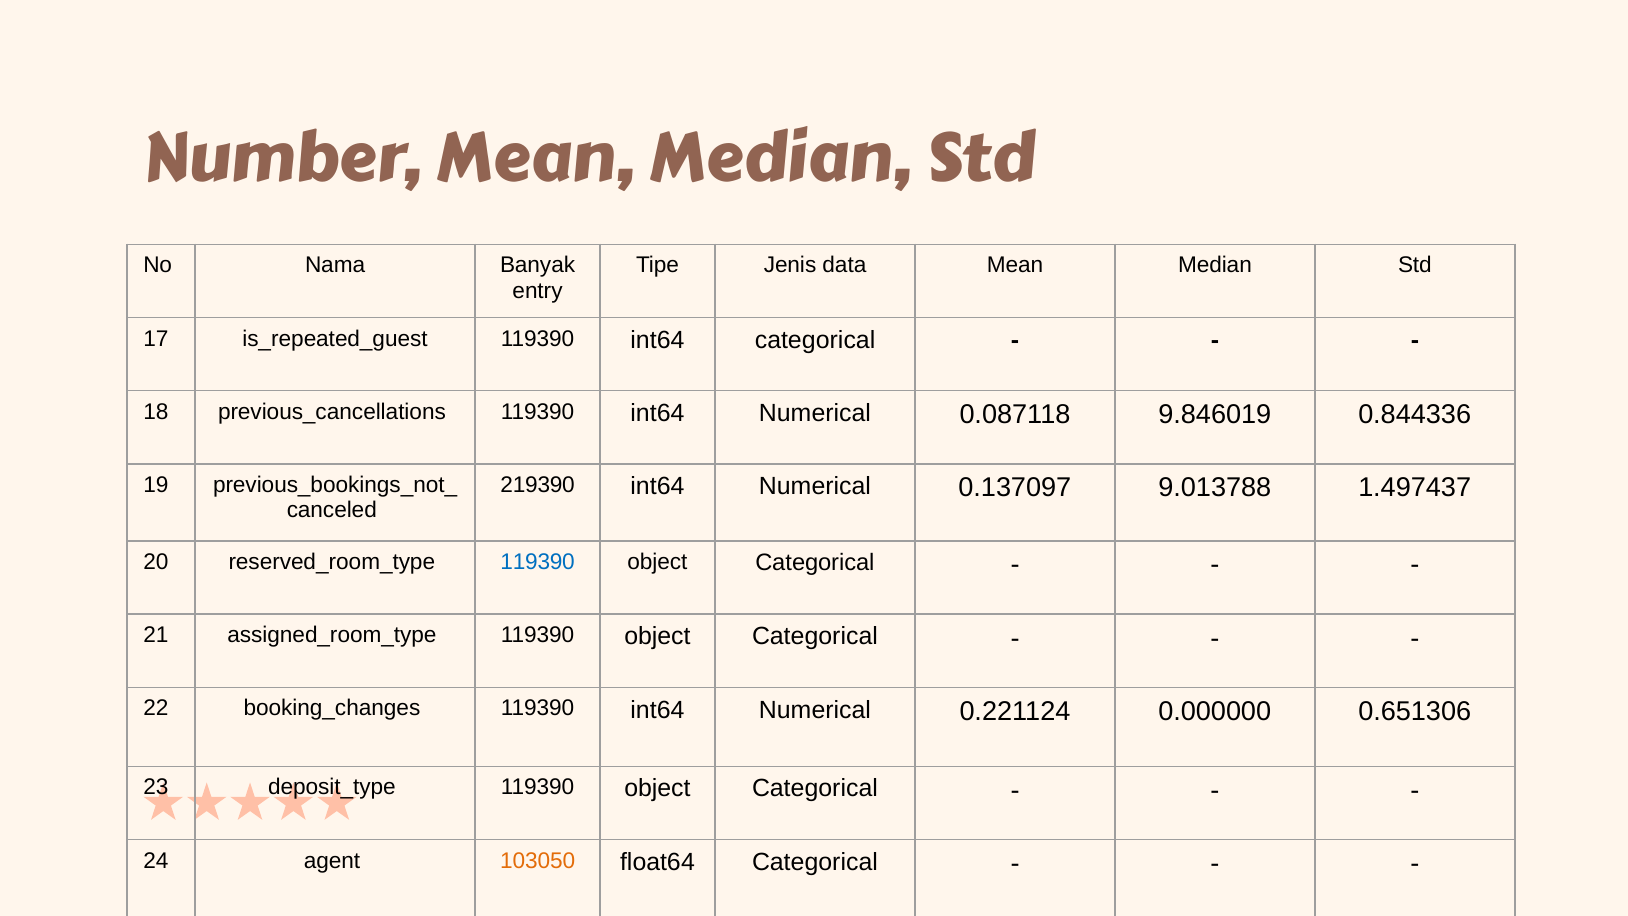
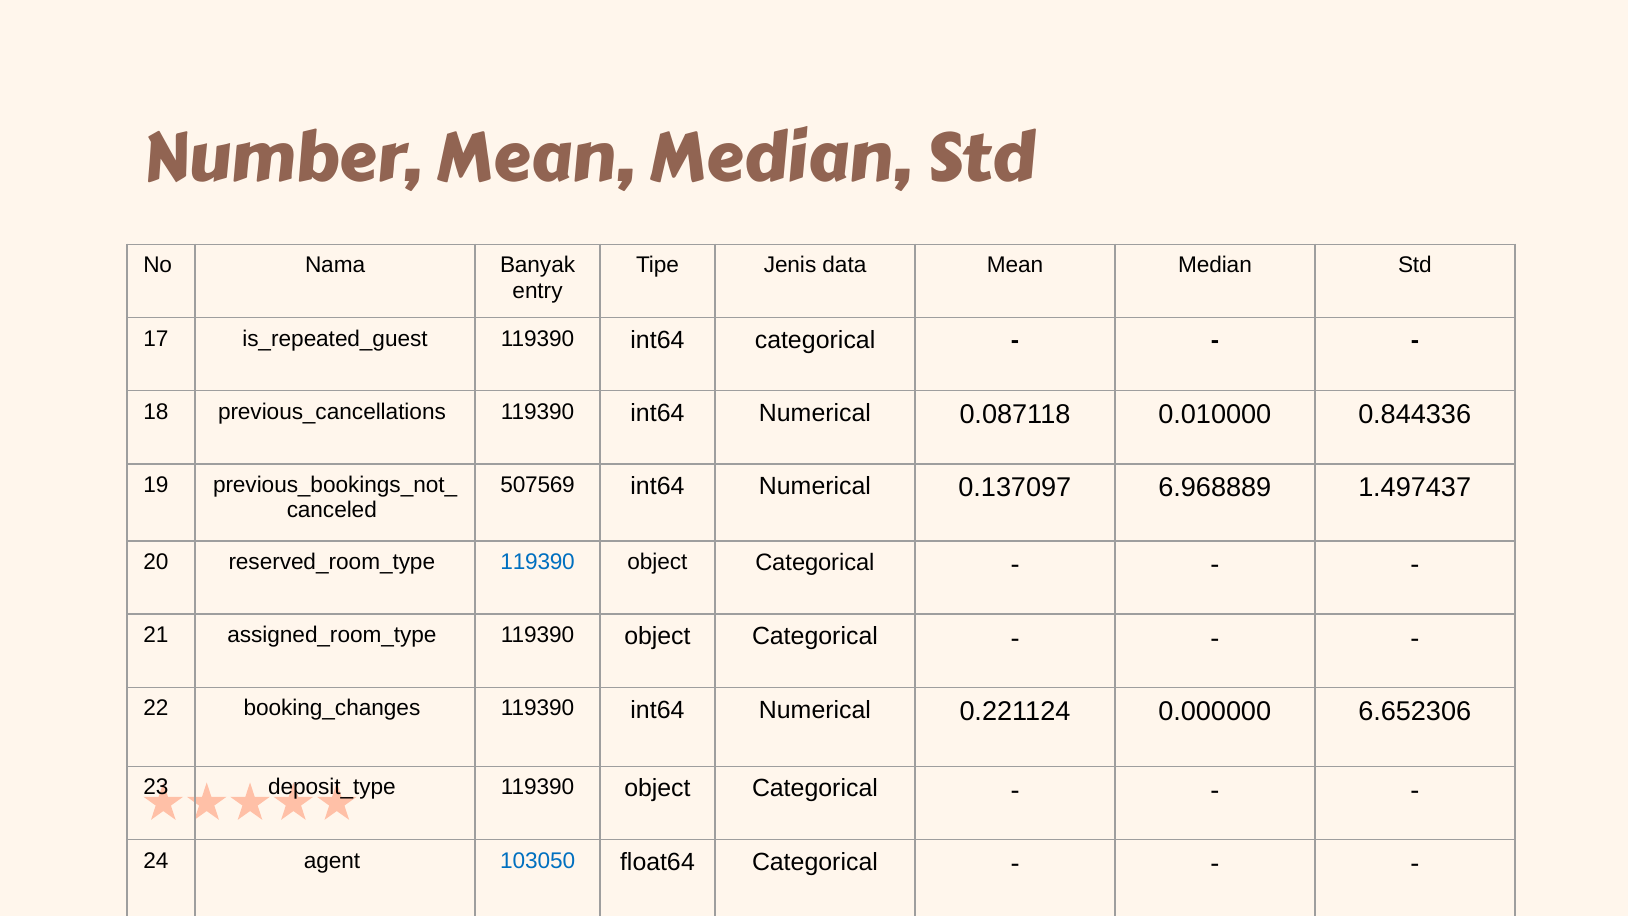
9.846019: 9.846019 -> 0.010000
219390: 219390 -> 507569
9.013788: 9.013788 -> 6.968889
0.651306: 0.651306 -> 6.652306
103050 colour: orange -> blue
